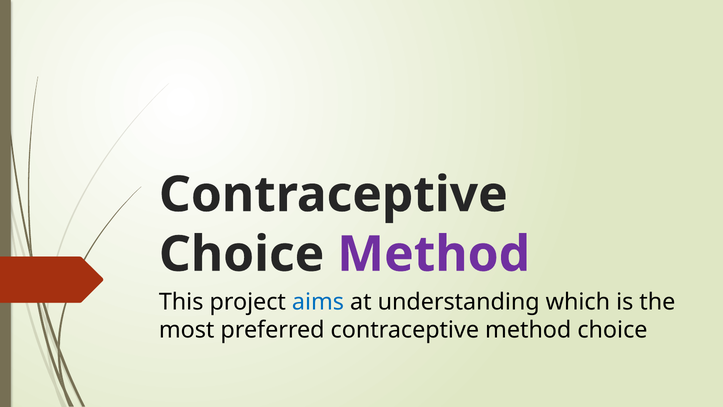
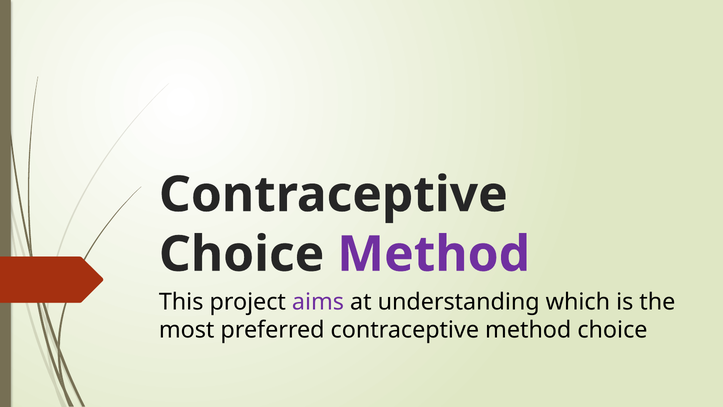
aims colour: blue -> purple
